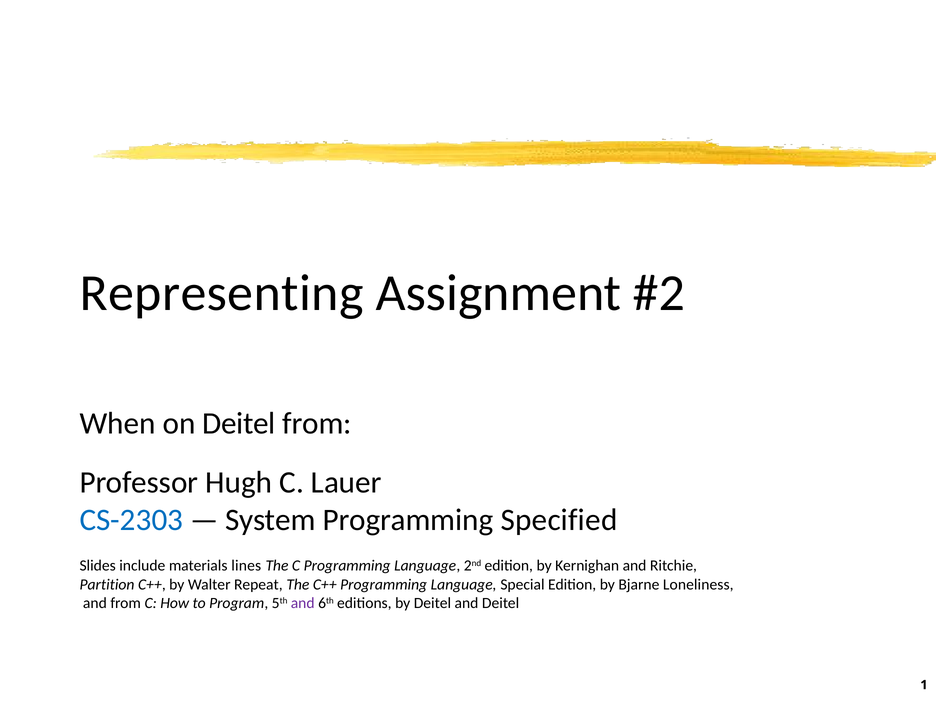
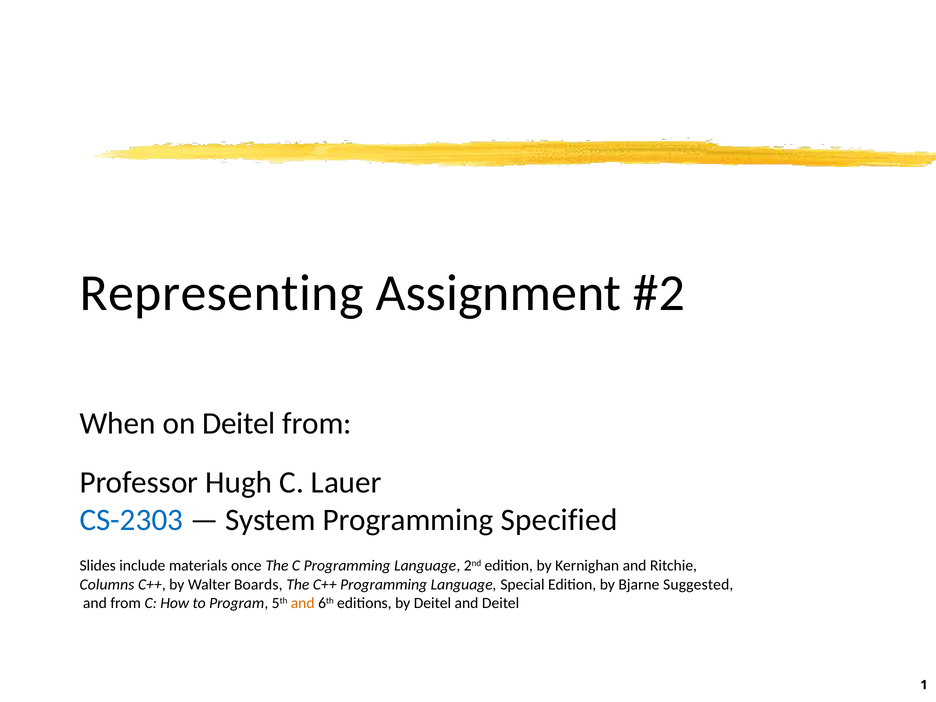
lines: lines -> once
Partition: Partition -> Columns
Repeat: Repeat -> Boards
Loneliness: Loneliness -> Suggested
and at (303, 603) colour: purple -> orange
